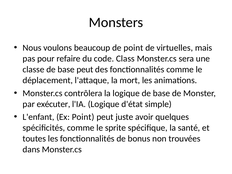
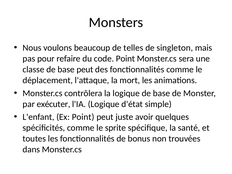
de point: point -> telles
virtuelles: virtuelles -> singleton
code Class: Class -> Point
